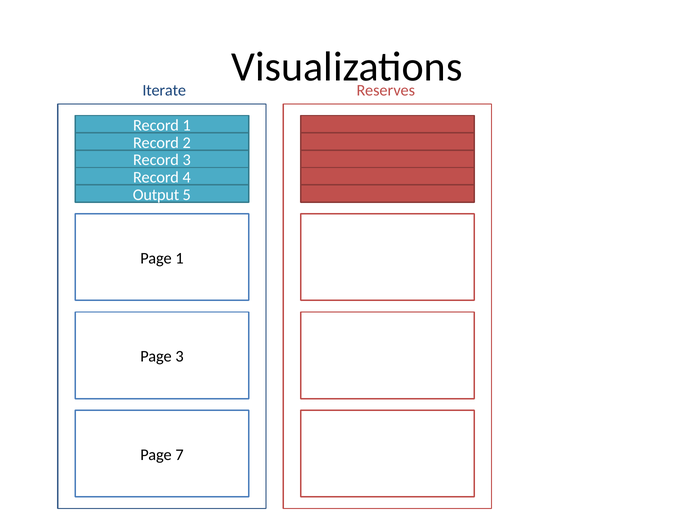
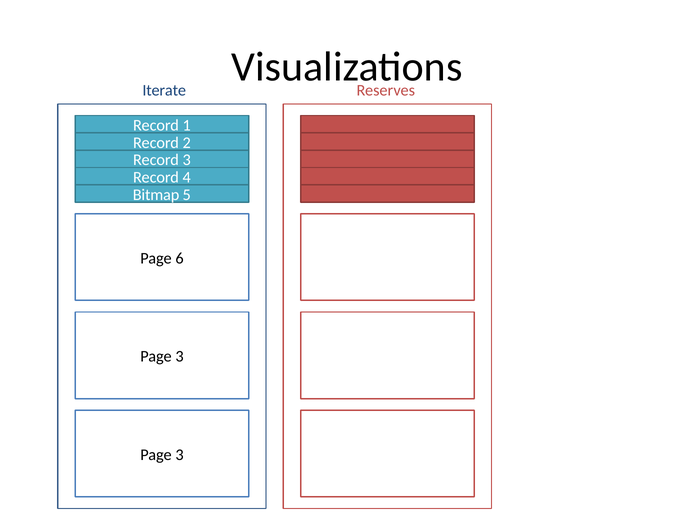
Output: Output -> Bitmap
Page 1: 1 -> 6
7 at (180, 455): 7 -> 3
